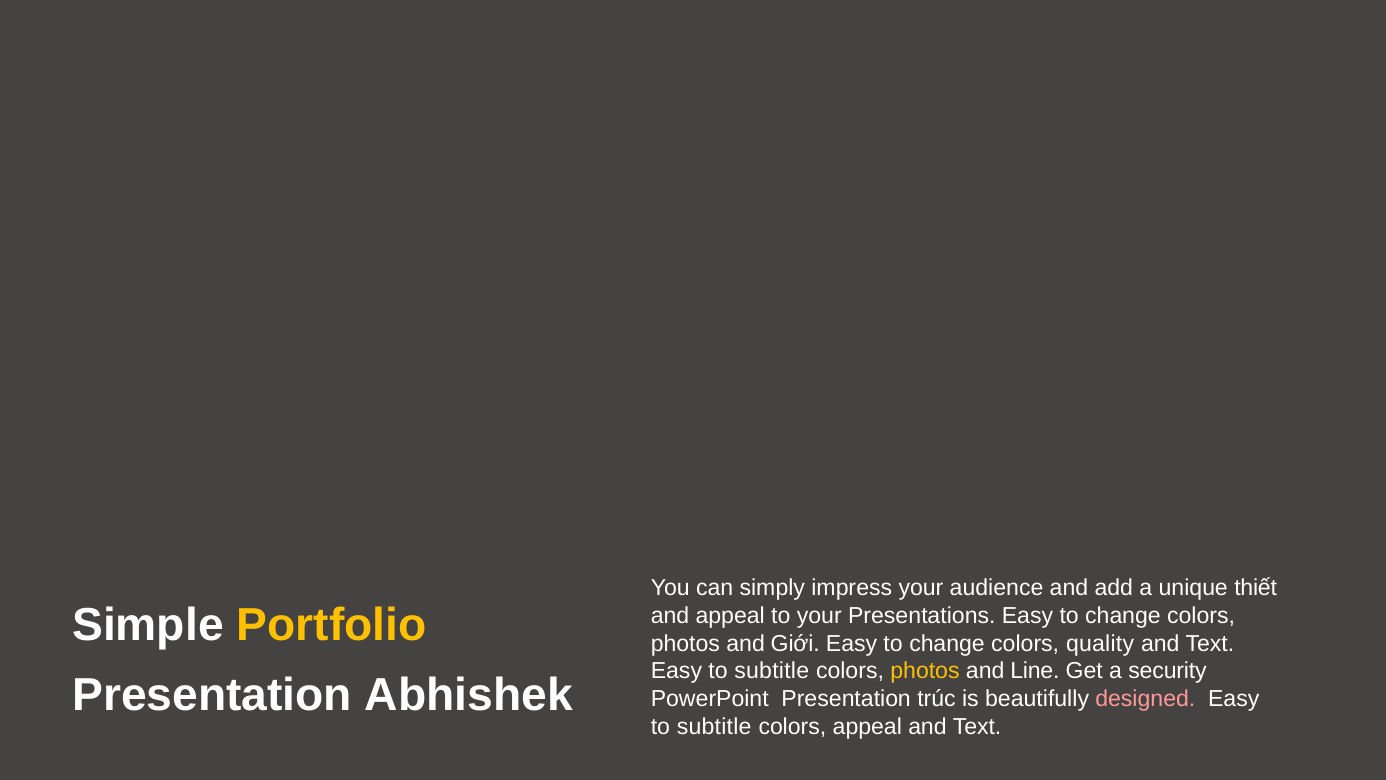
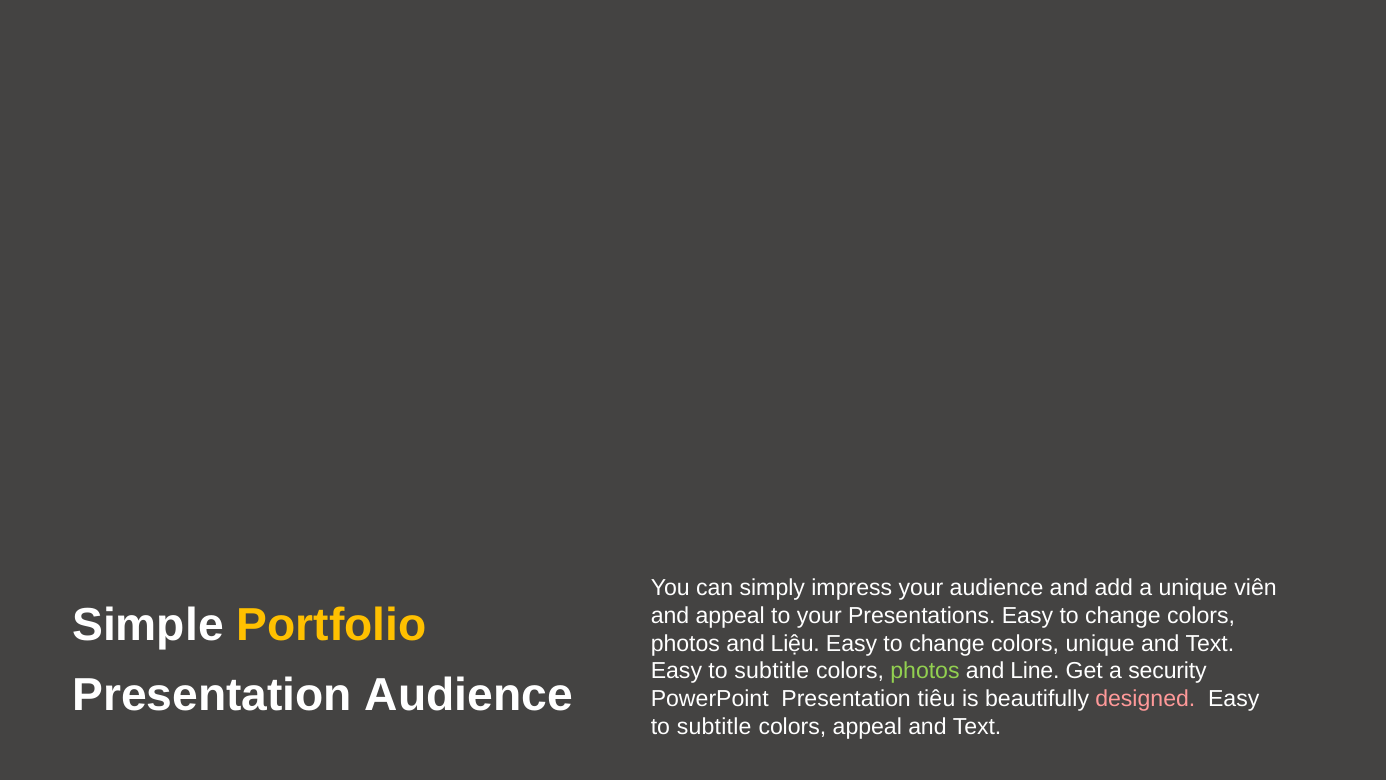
thiết: thiết -> viên
Giới: Giới -> Liệu
colors quality: quality -> unique
photos at (925, 671) colour: yellow -> light green
Presentation Abhishek: Abhishek -> Audience
trúc: trúc -> tiêu
